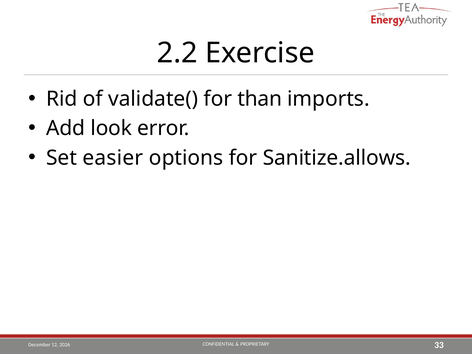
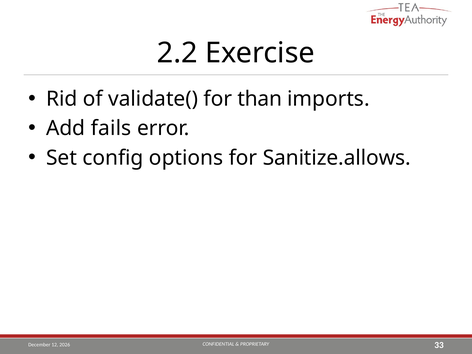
look: look -> fails
easier: easier -> config
